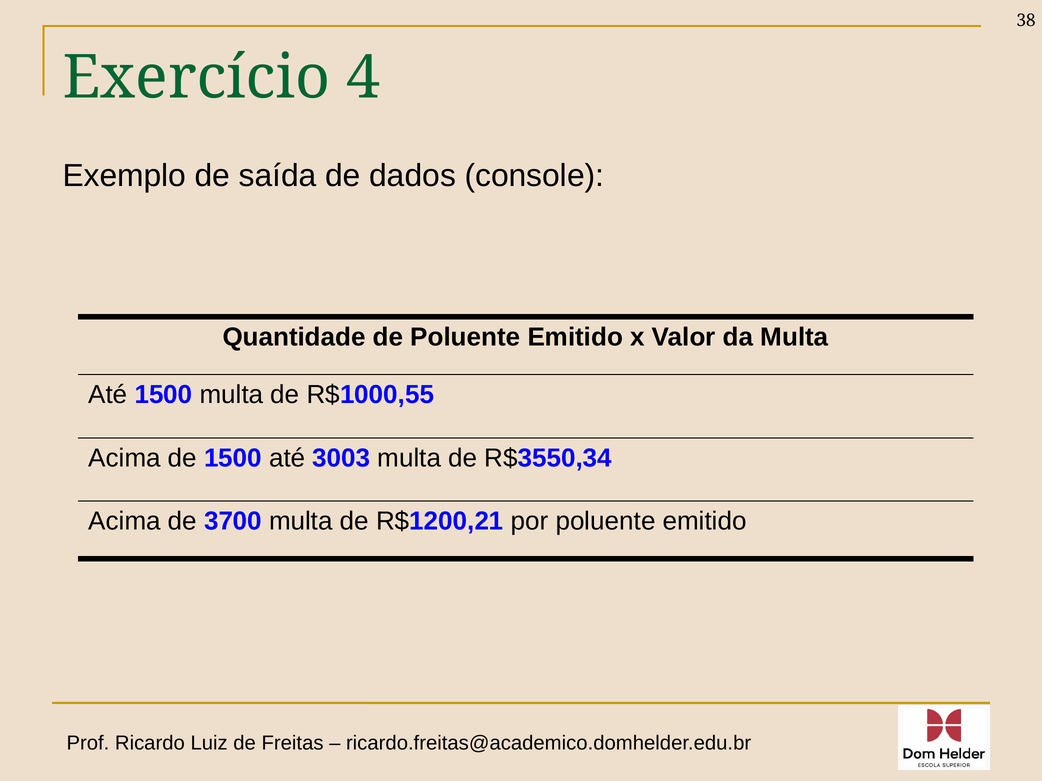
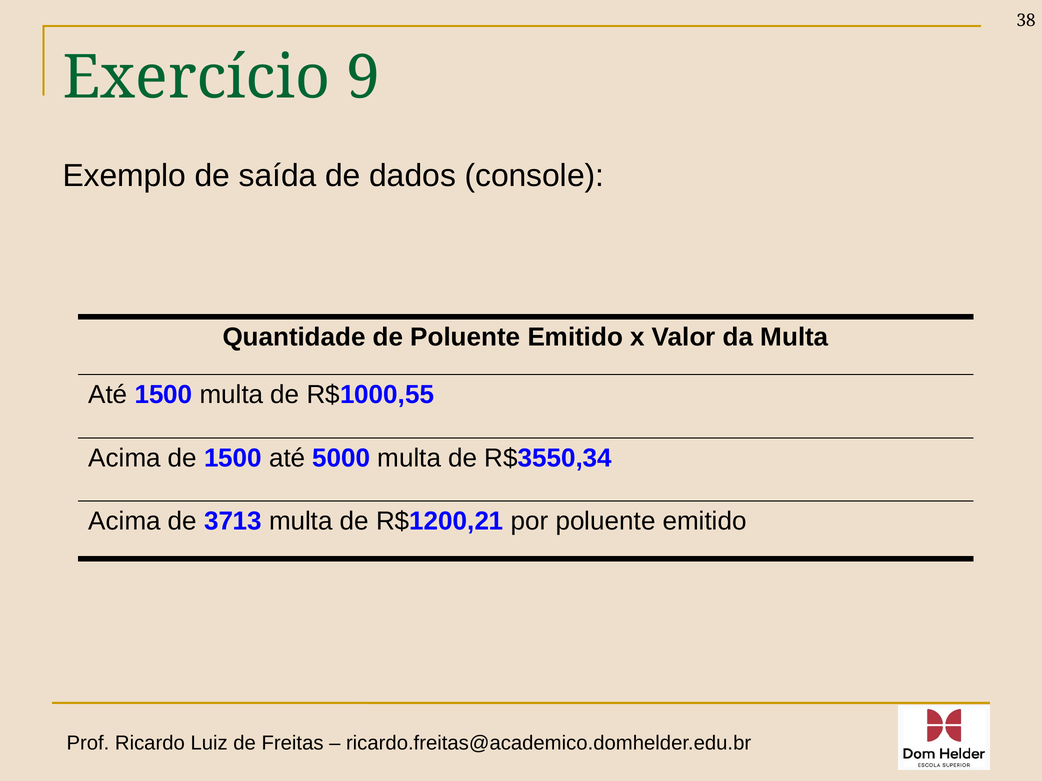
4: 4 -> 9
3003: 3003 -> 5000
3700: 3700 -> 3713
